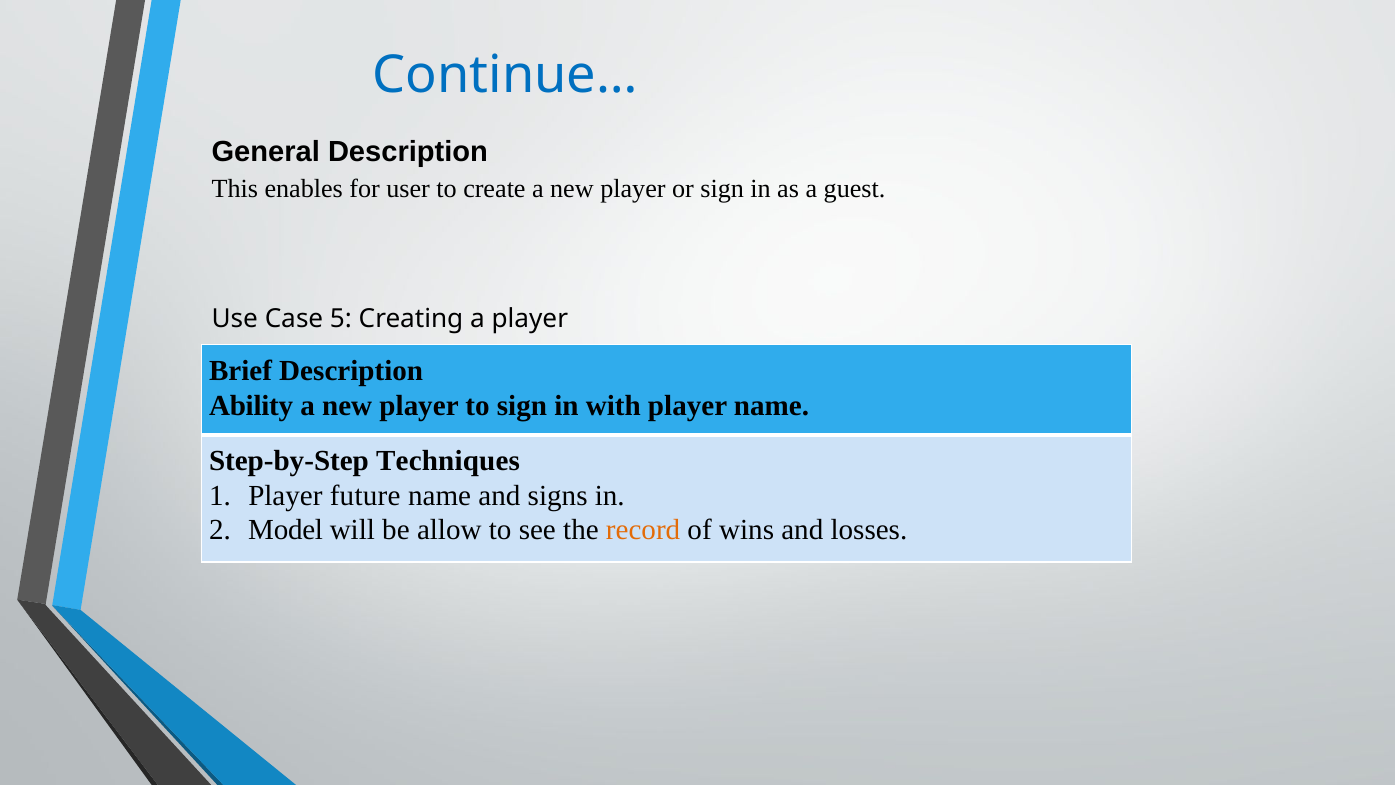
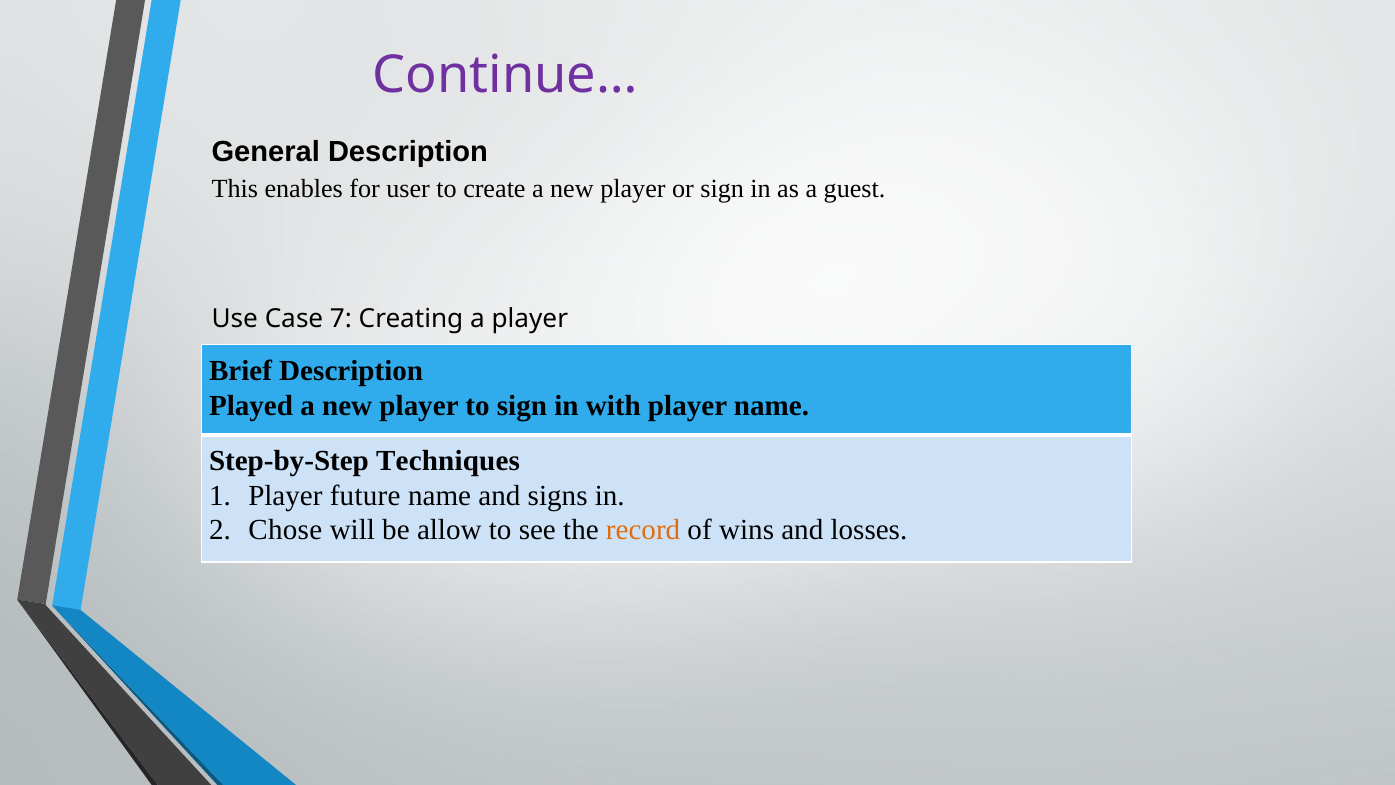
Continue… colour: blue -> purple
5: 5 -> 7
Ability: Ability -> Played
Model: Model -> Chose
